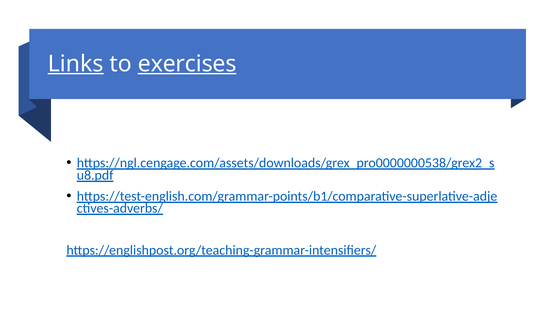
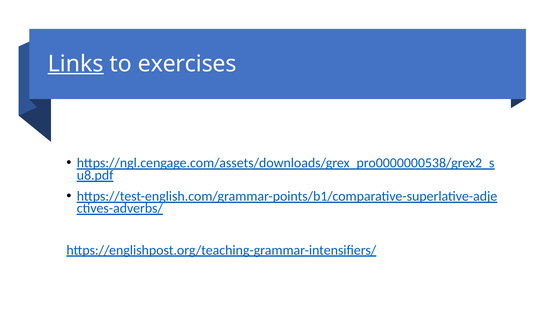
exercises underline: present -> none
